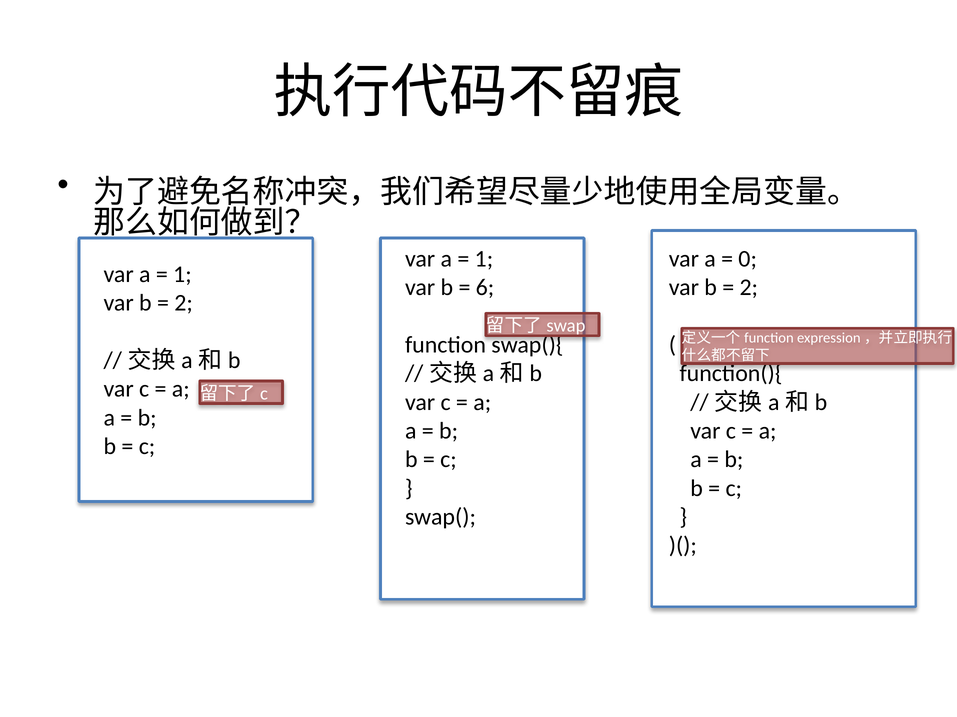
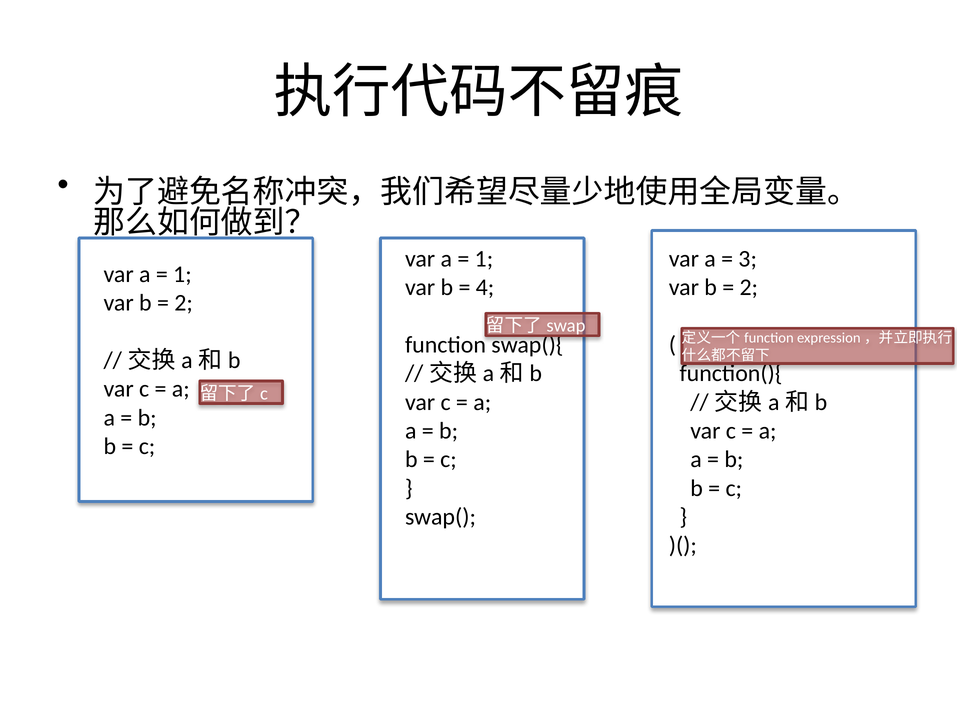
0: 0 -> 3
6: 6 -> 4
